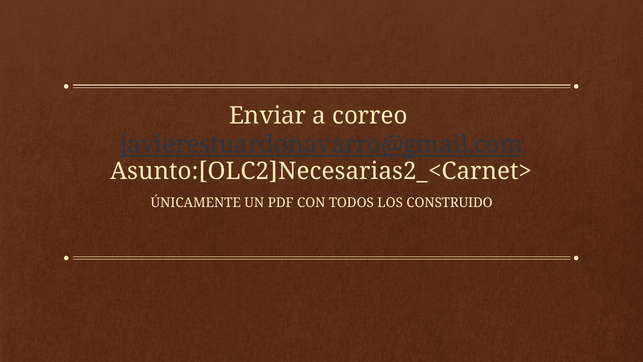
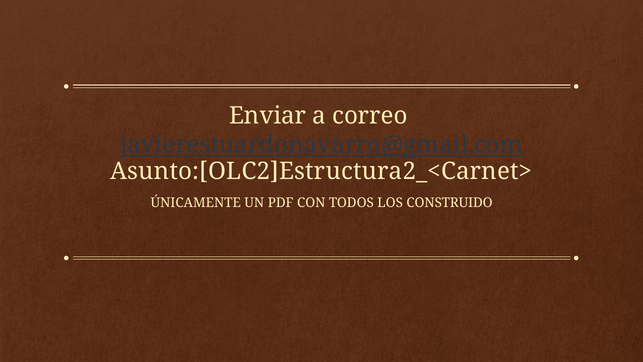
Asunto:[OLC2]Necesarias2_<Carnet>: Asunto:[OLC2]Necesarias2_<Carnet> -> Asunto:[OLC2]Estructura2_<Carnet>
